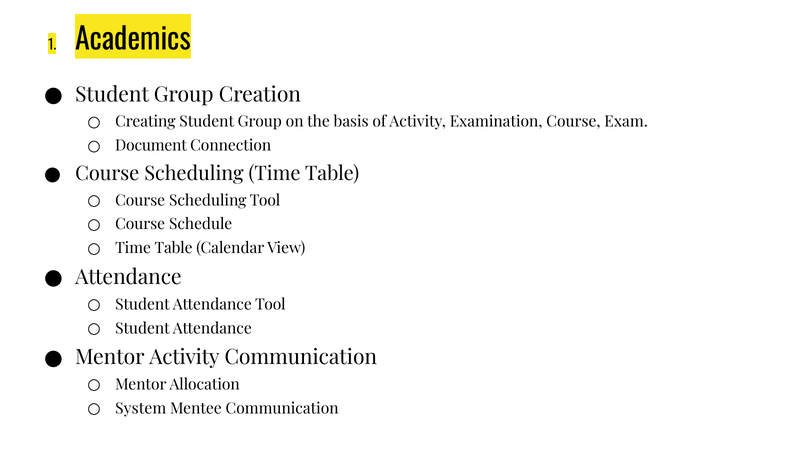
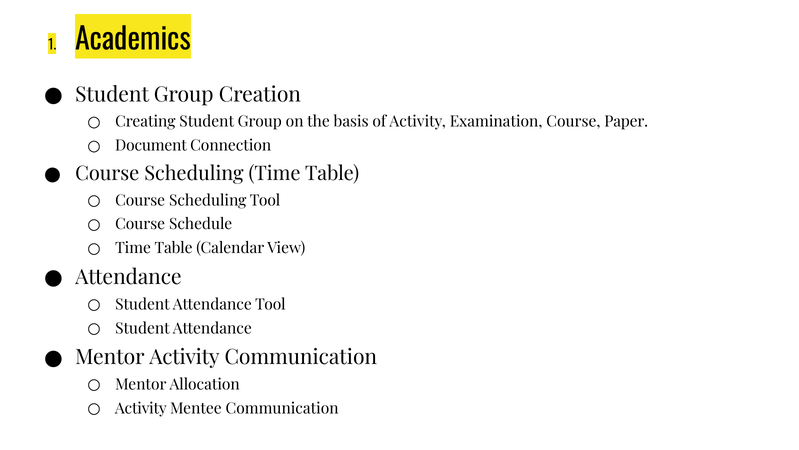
Exam: Exam -> Paper
System at (141, 408): System -> Activity
